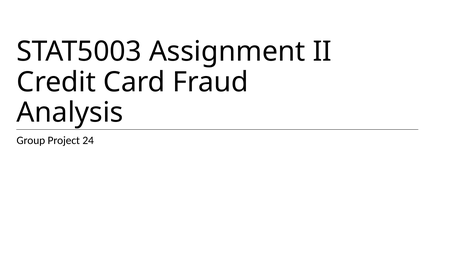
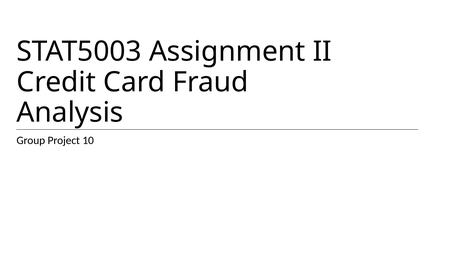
24: 24 -> 10
